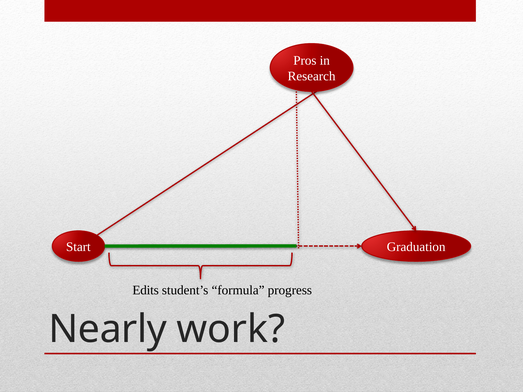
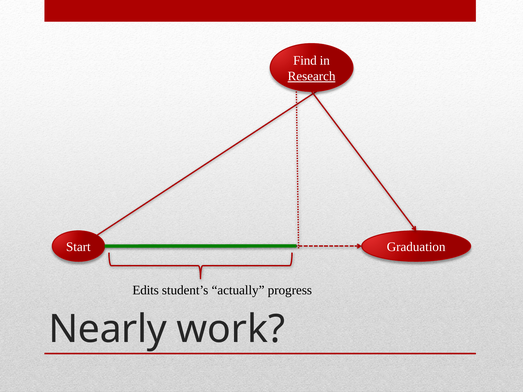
Pros: Pros -> Find
Research underline: none -> present
formula: formula -> actually
